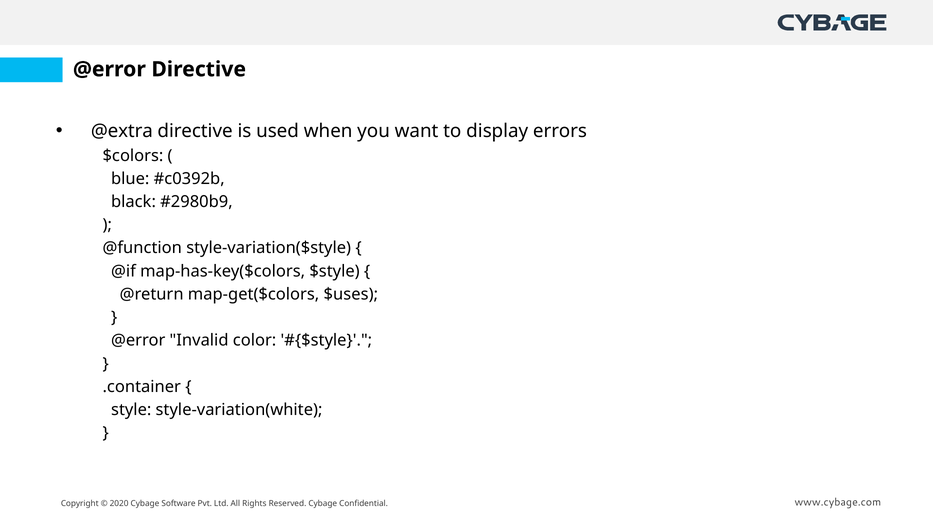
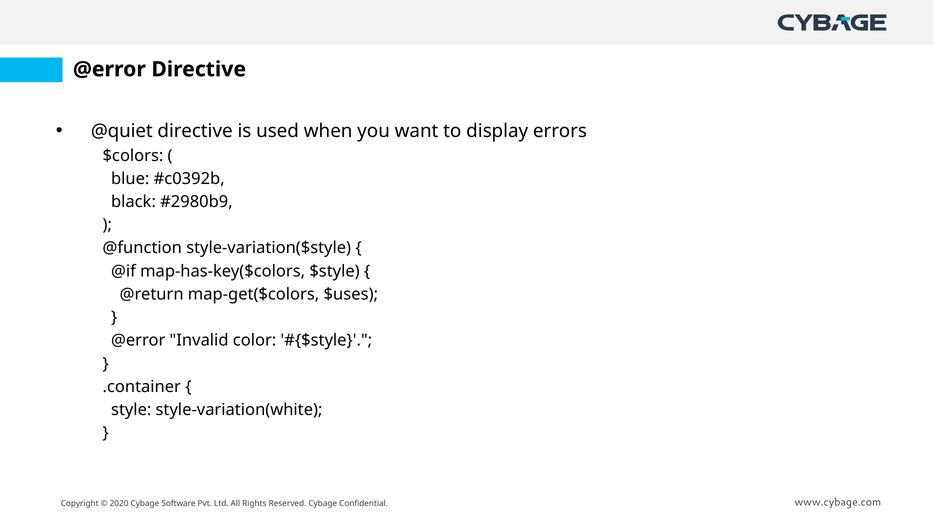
@extra: @extra -> @quiet
